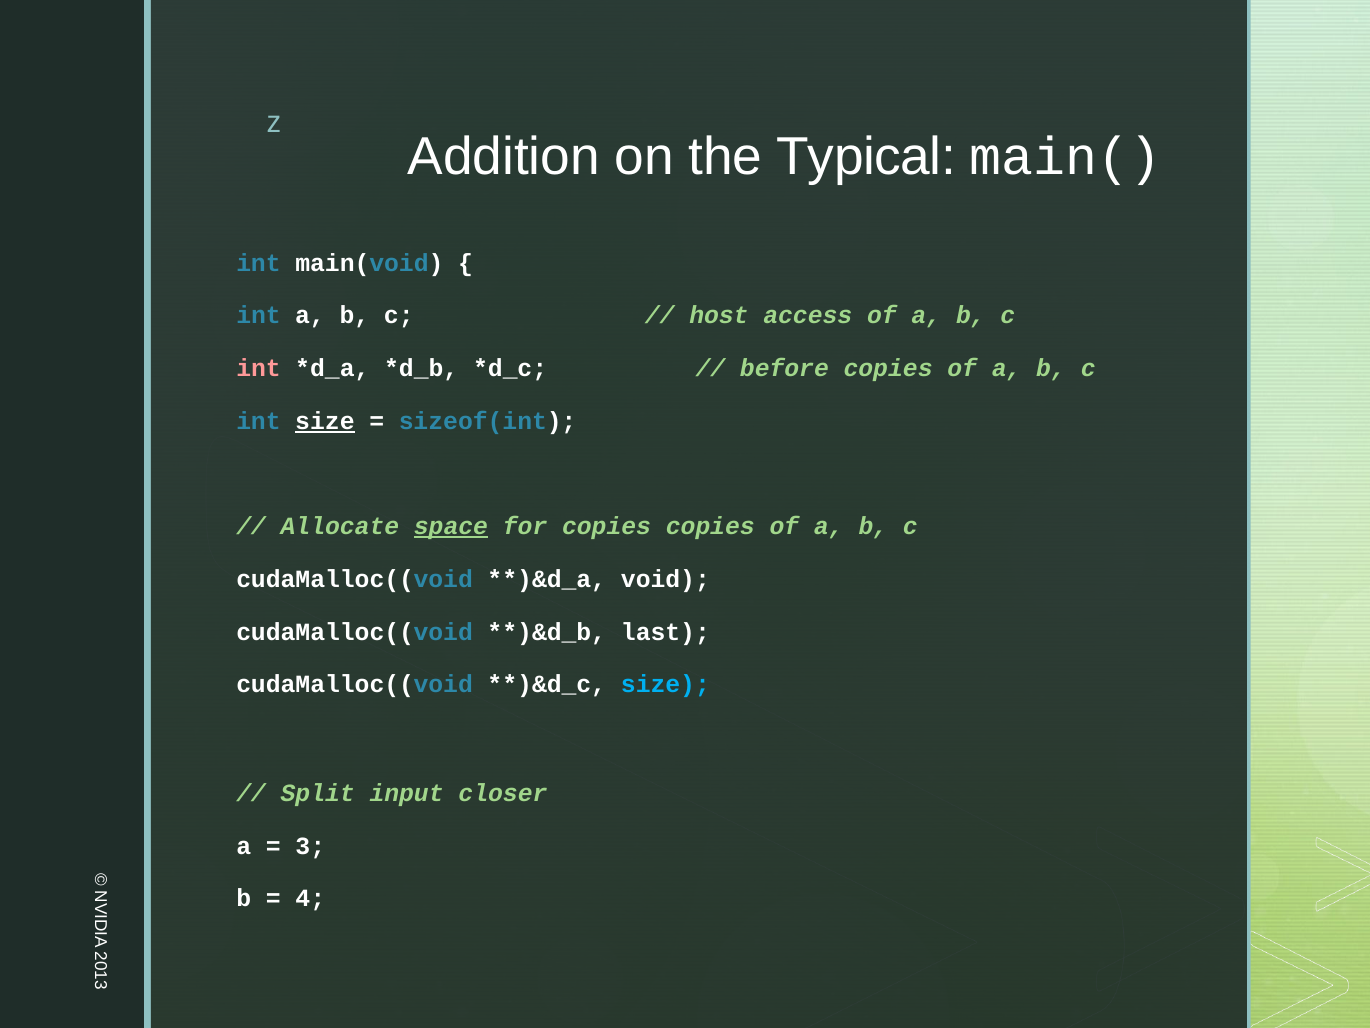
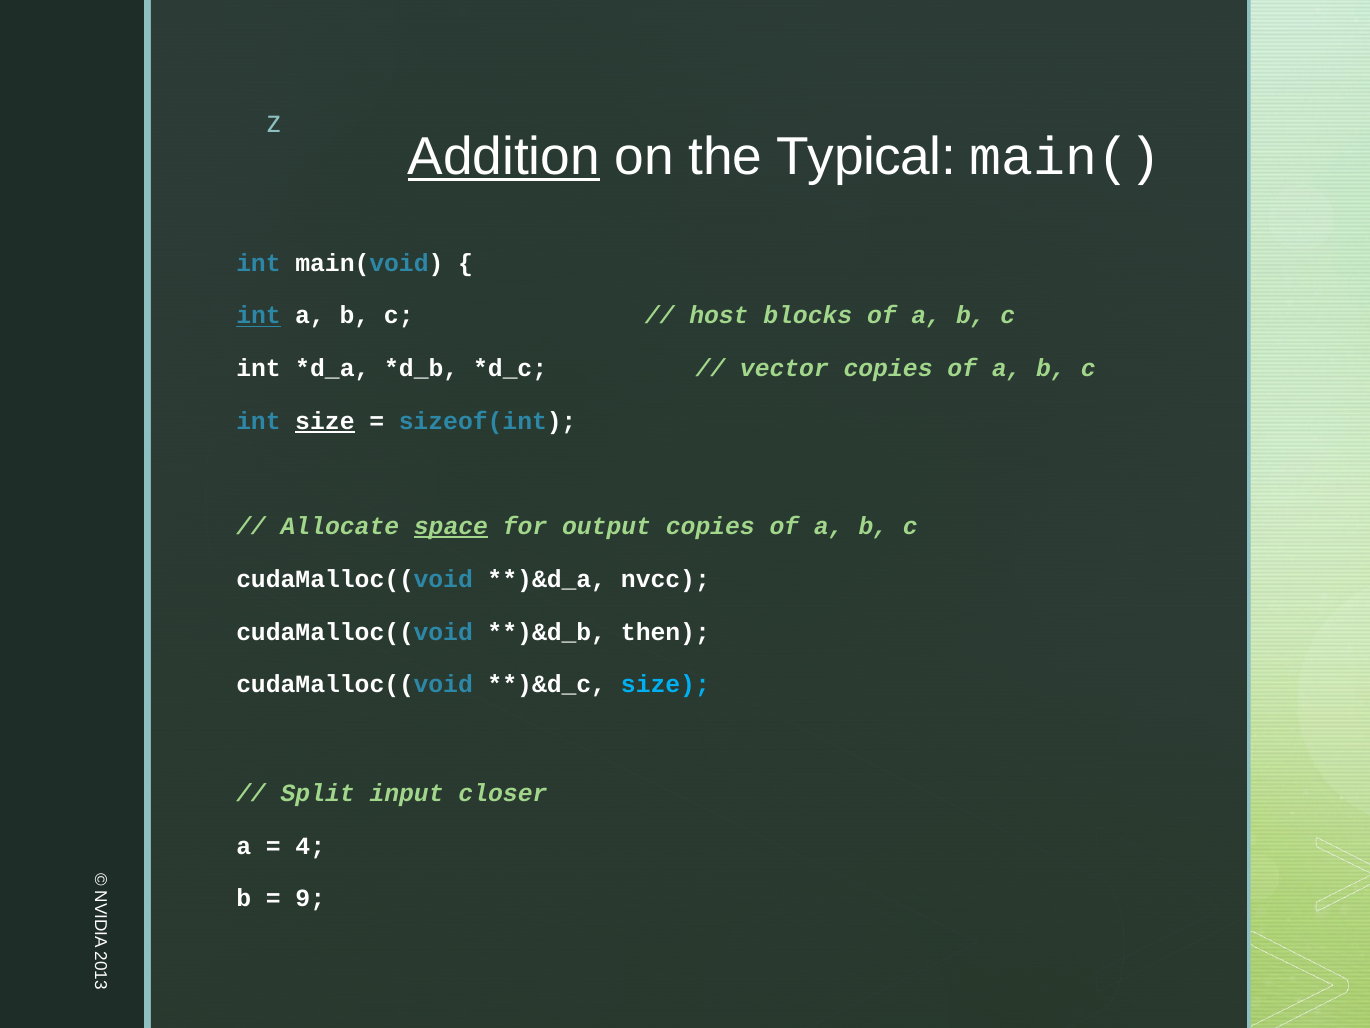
Addition underline: none -> present
int at (259, 316) underline: none -> present
access: access -> blocks
int at (259, 368) colour: pink -> white
before: before -> vector
for copies: copies -> output
void: void -> nvcc
last: last -> then
3 at (310, 846): 3 -> 4
4: 4 -> 9
